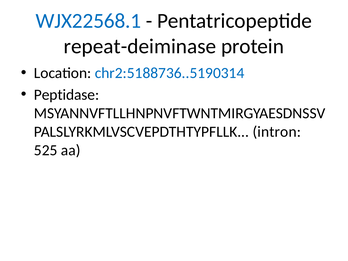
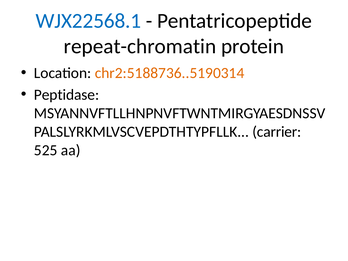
repeat-deiminase: repeat-deiminase -> repeat-chromatin
chr2:5188736..5190314 colour: blue -> orange
intron: intron -> carrier
